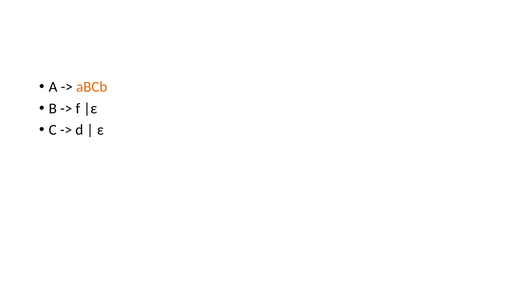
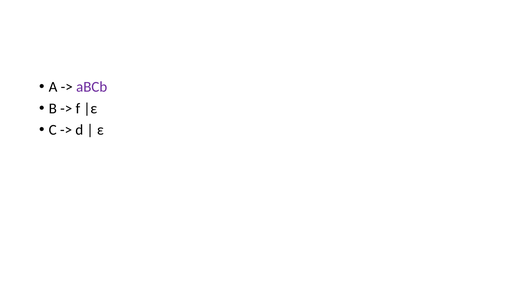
aBCb colour: orange -> purple
